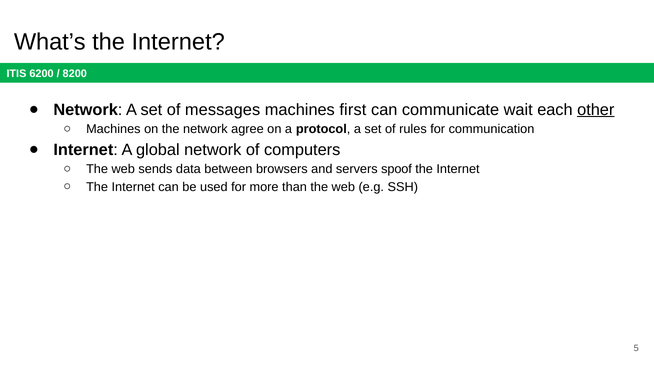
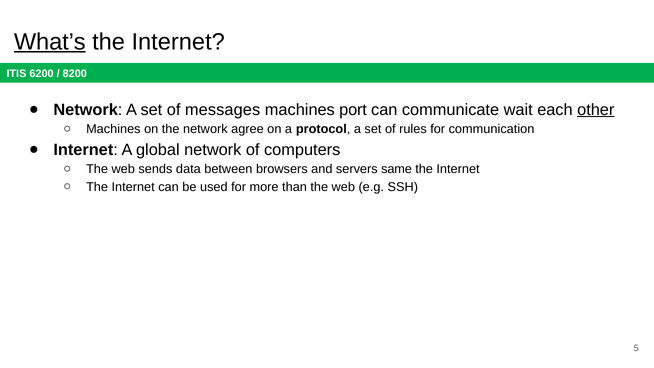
What’s underline: none -> present
first: first -> port
spoof: spoof -> same
